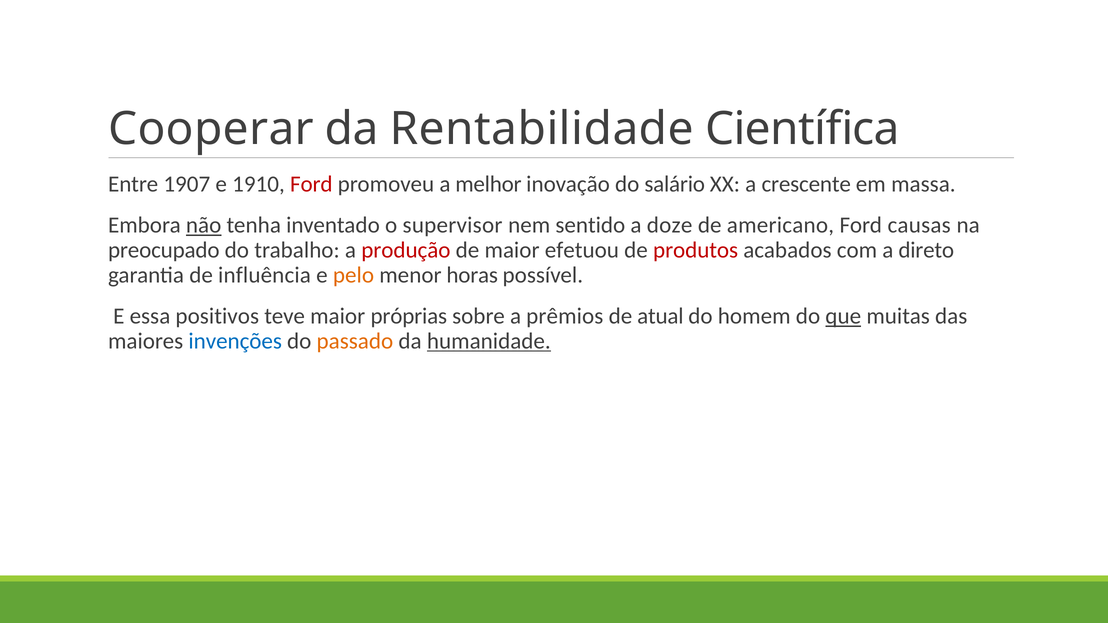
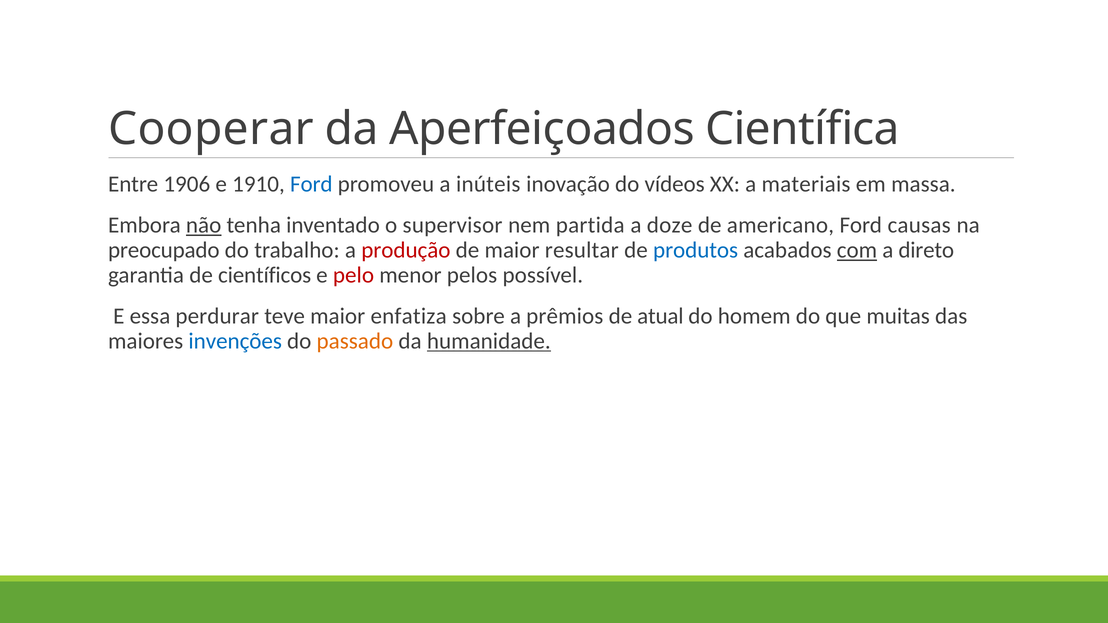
Rentabilidade: Rentabilidade -> Aperfeiçoados
1907: 1907 -> 1906
Ford at (311, 184) colour: red -> blue
melhor: melhor -> inúteis
salário: salário -> vídeos
crescente: crescente -> materiais
sentido: sentido -> partida
efetuou: efetuou -> resultar
produtos colour: red -> blue
com underline: none -> present
influência: influência -> científicos
pelo colour: orange -> red
horas: horas -> pelos
positivos: positivos -> perdurar
próprias: próprias -> enfatiza
que underline: present -> none
